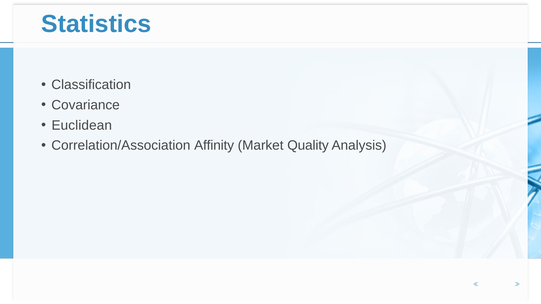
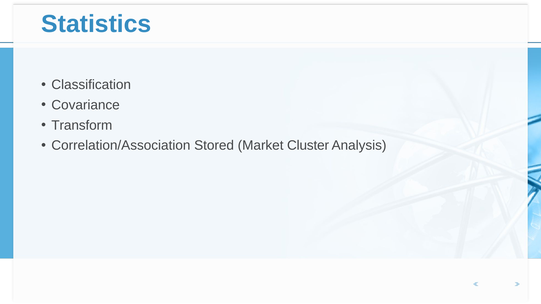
Euclidean: Euclidean -> Transform
Affinity: Affinity -> Stored
Quality: Quality -> Cluster
